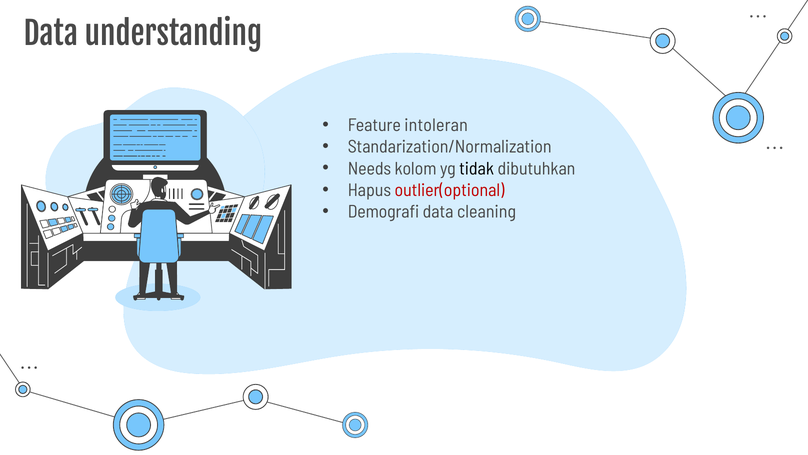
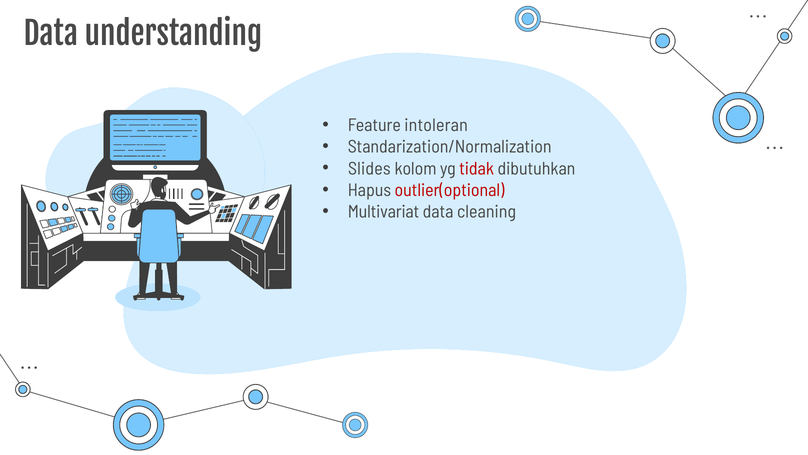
Needs: Needs -> Slides
tidak colour: black -> red
Demografi: Demografi -> Multivariat
